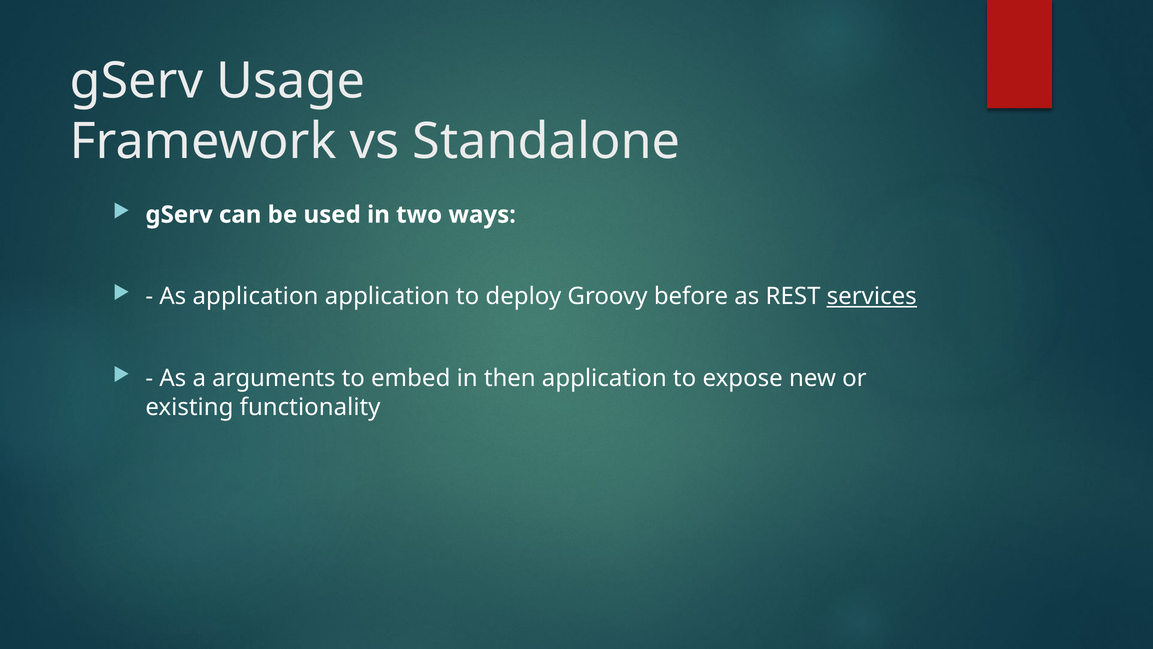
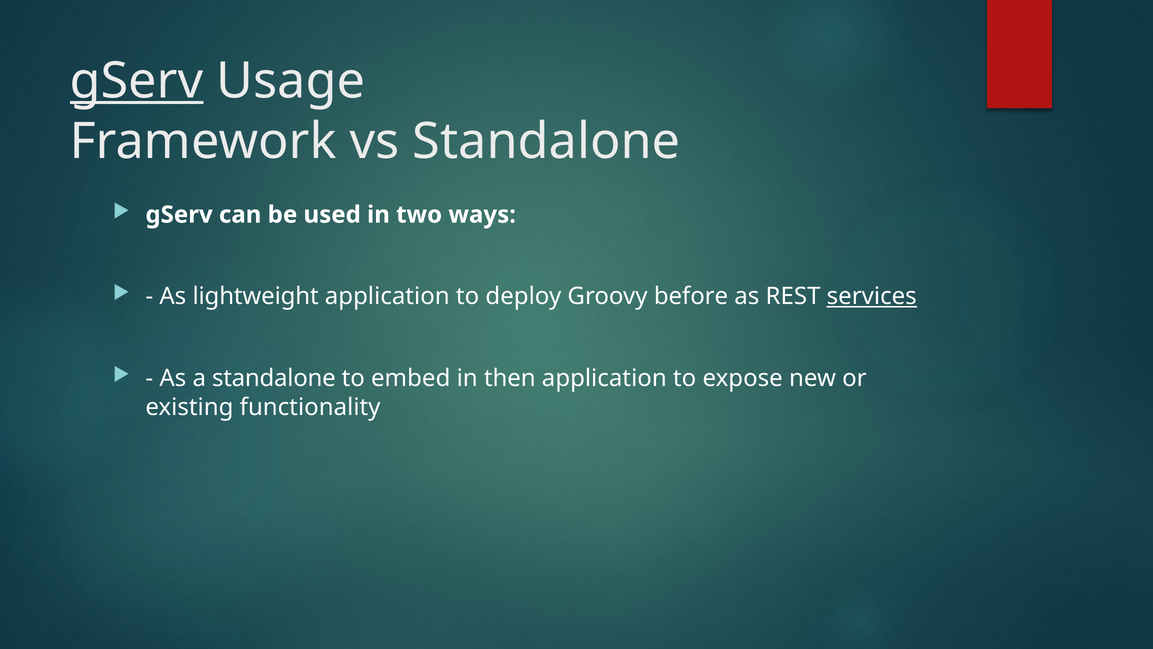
gServ at (137, 81) underline: none -> present
As application: application -> lightweight
a arguments: arguments -> standalone
